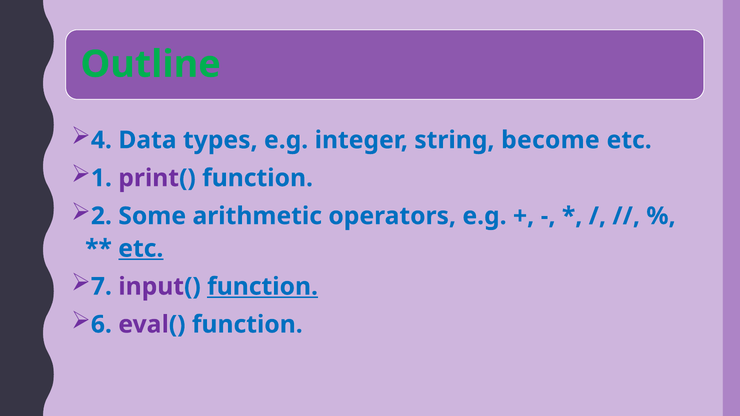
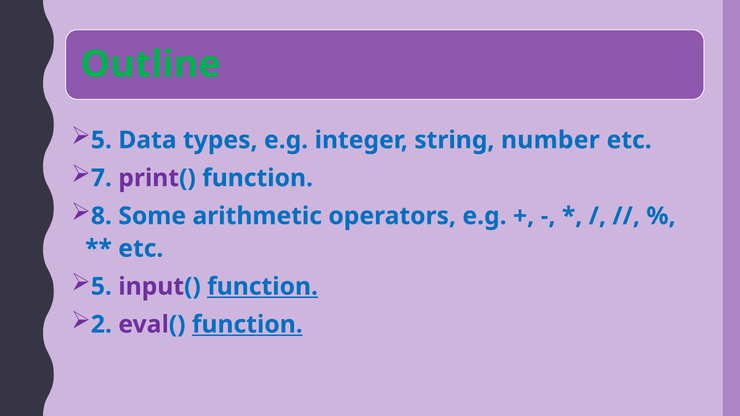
4 at (101, 140): 4 -> 5
become: become -> number
1: 1 -> 7
2: 2 -> 8
etc at (141, 249) underline: present -> none
7 at (101, 287): 7 -> 5
6: 6 -> 2
function at (247, 325) underline: none -> present
